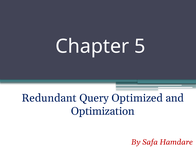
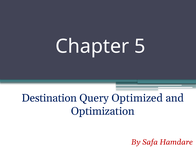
Redundant: Redundant -> Destination
